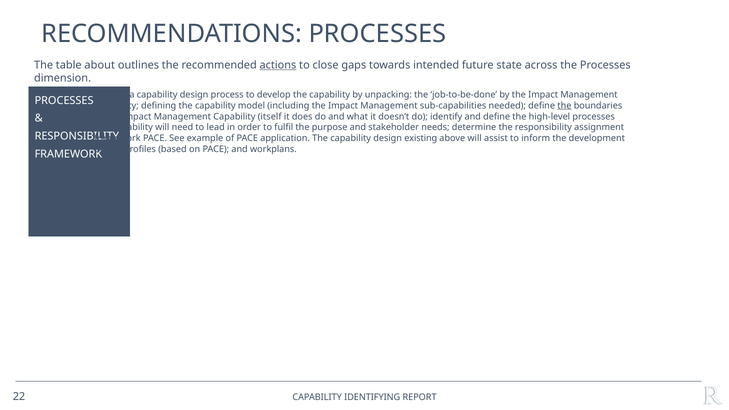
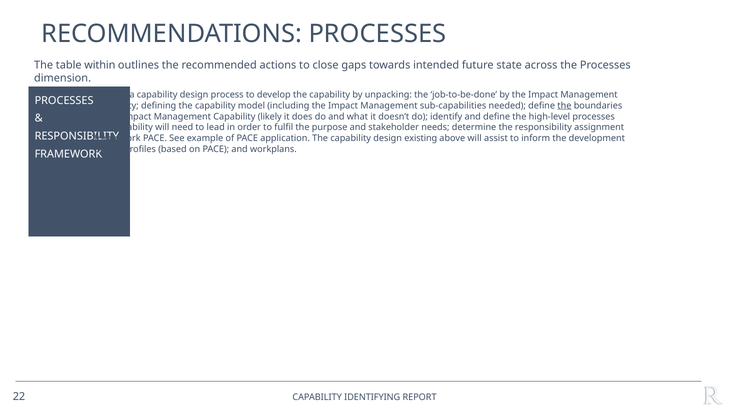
about: about -> within
actions underline: present -> none
itself: itself -> likely
